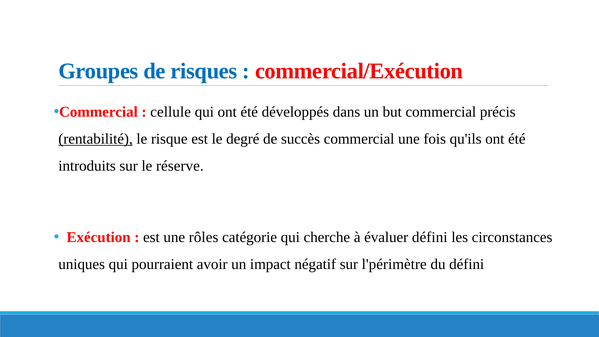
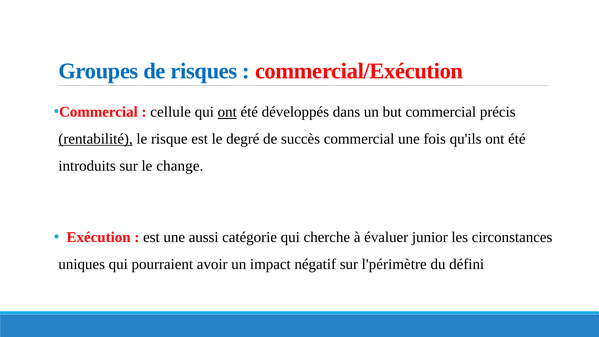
ont at (227, 112) underline: none -> present
réserve: réserve -> change
rôles: rôles -> aussi
évaluer défini: défini -> junior
